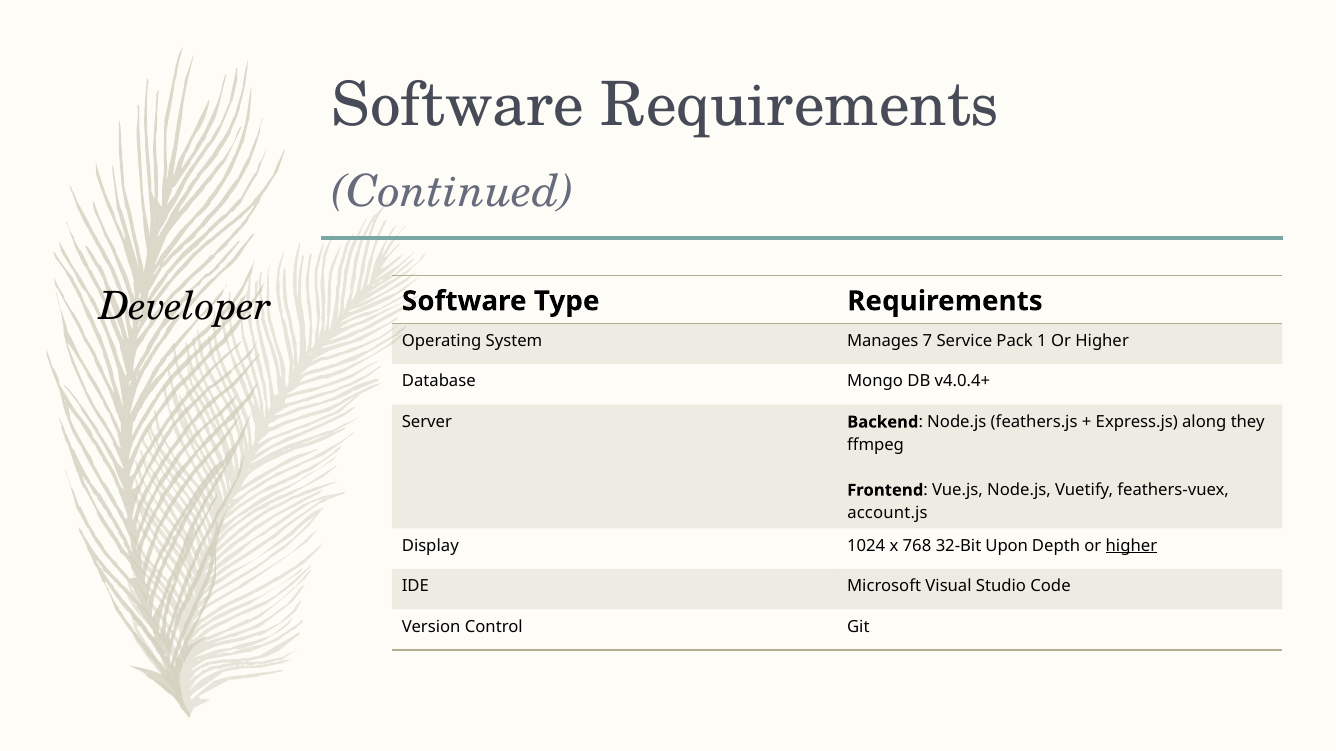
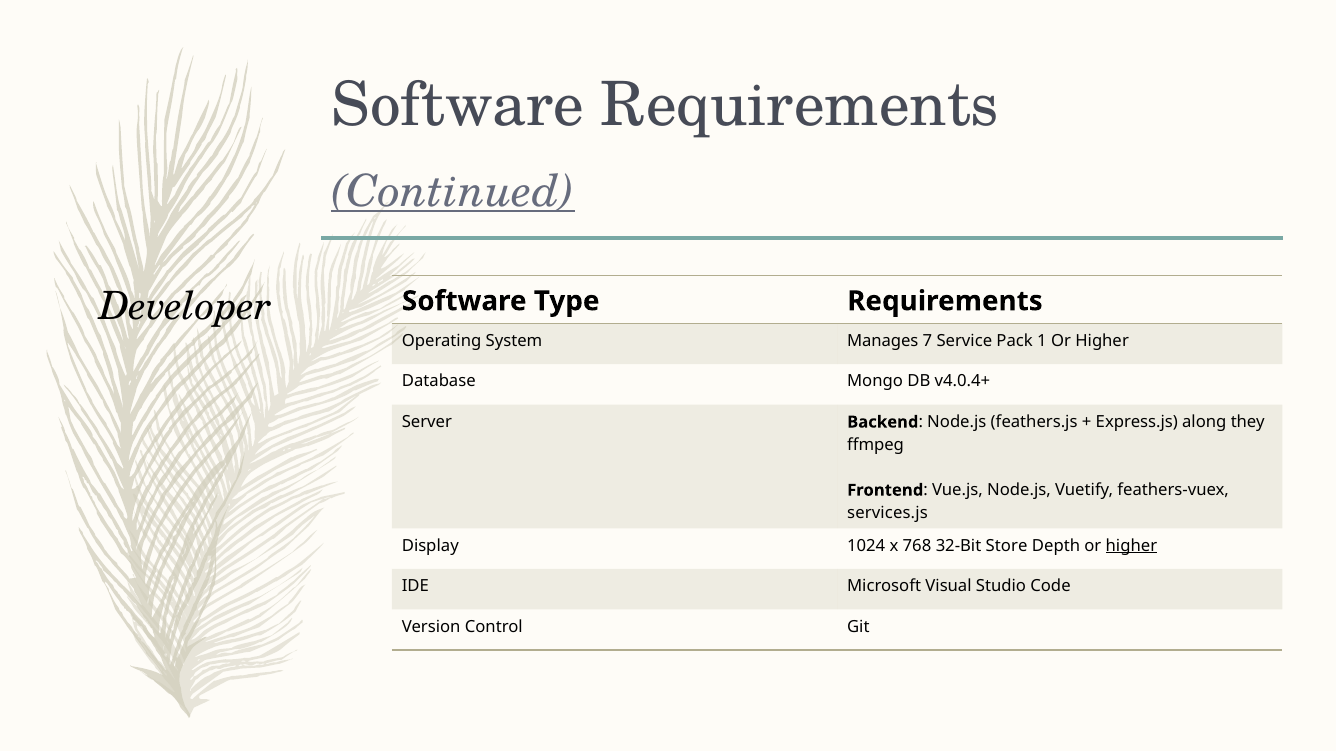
Continued underline: none -> present
account.js: account.js -> services.js
Upon: Upon -> Store
